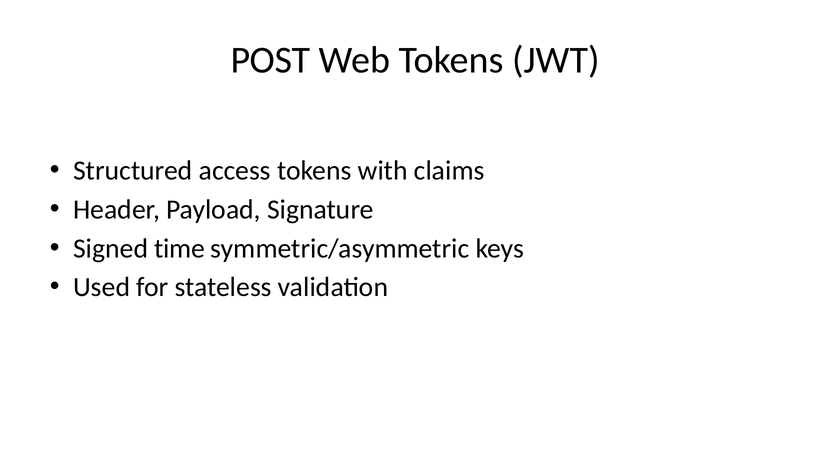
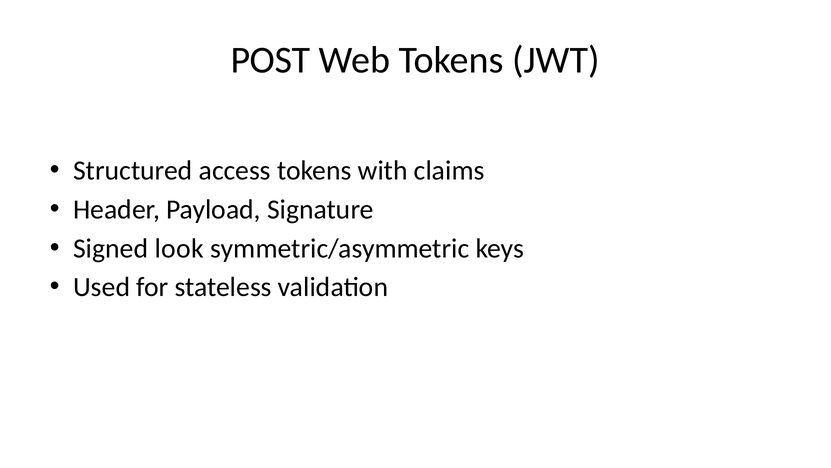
time: time -> look
